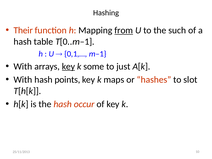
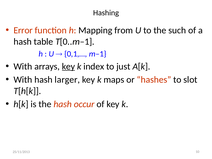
Their: Their -> Error
from underline: present -> none
some: some -> index
points: points -> larger
